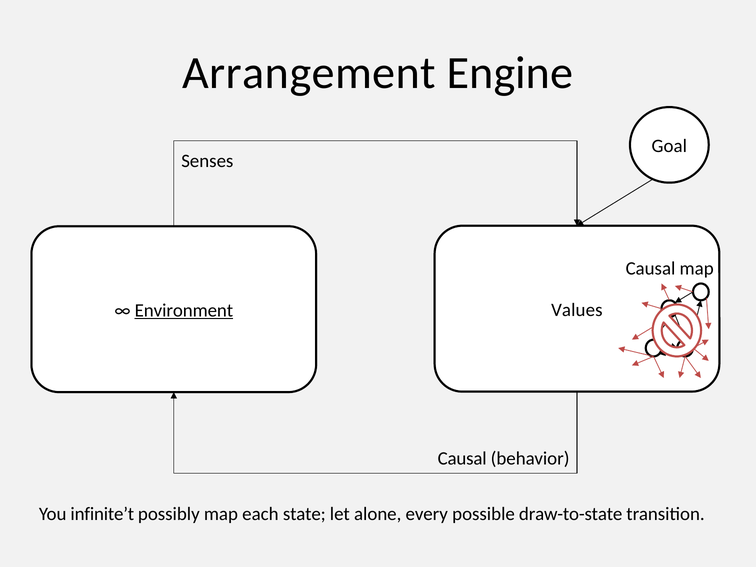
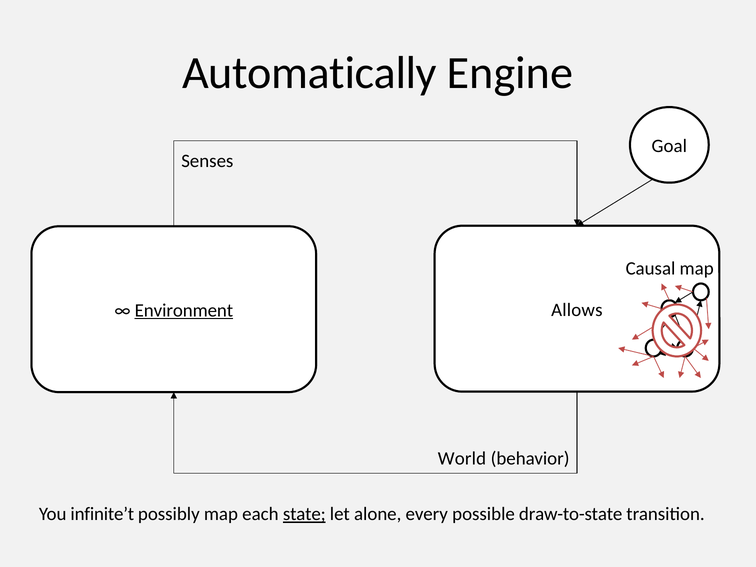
Arrangement: Arrangement -> Automatically
Values: Values -> Allows
Causal at (462, 458): Causal -> World
state underline: none -> present
